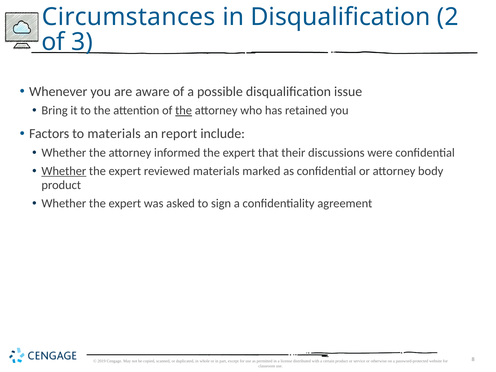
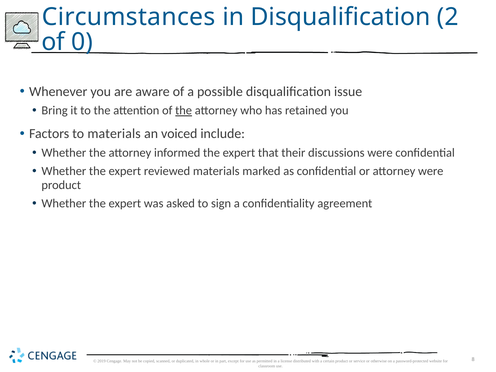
3: 3 -> 0
report: report -> voiced
Whether at (64, 171) underline: present -> none
attorney body: body -> were
